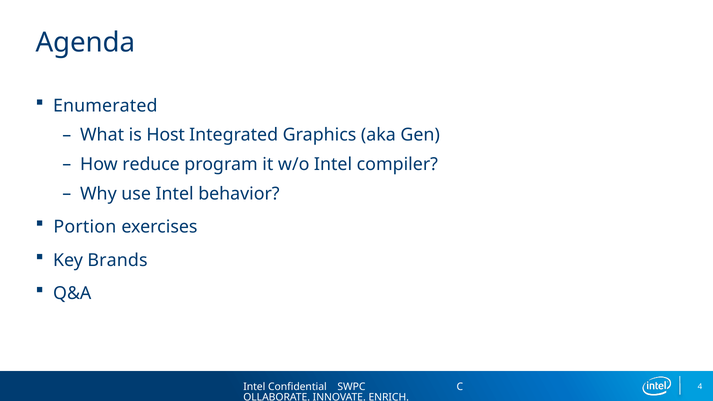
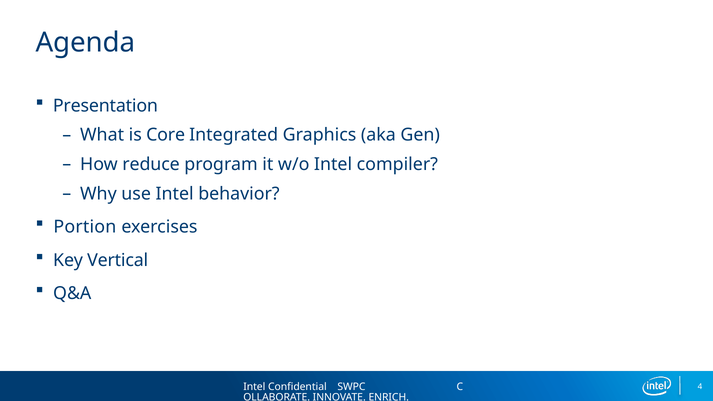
Enumerated: Enumerated -> Presentation
Host: Host -> Core
Brands: Brands -> Vertical
